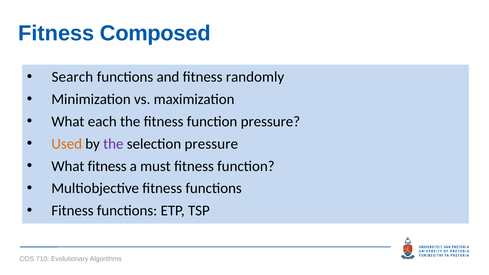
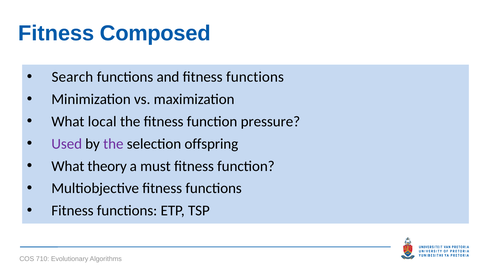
and fitness randomly: randomly -> functions
each: each -> local
Used colour: orange -> purple
selection pressure: pressure -> offspring
What fitness: fitness -> theory
